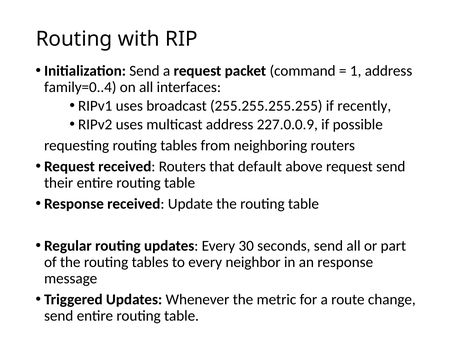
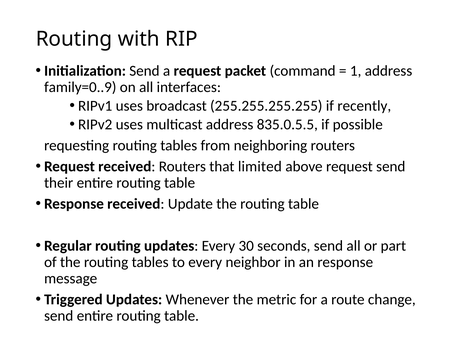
family=0..4: family=0..4 -> family=0..9
227.0.0.9: 227.0.0.9 -> 835.0.5.5
default: default -> limited
